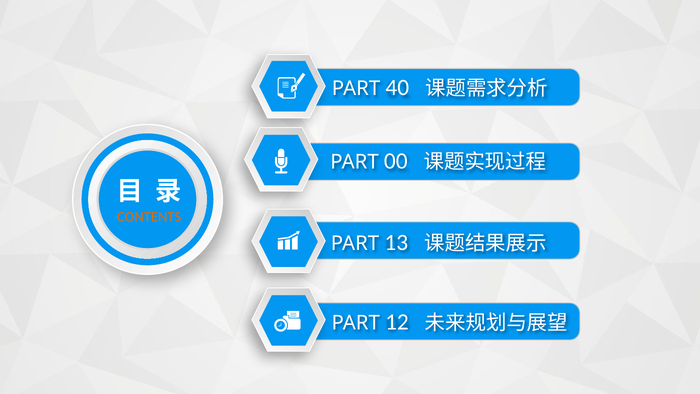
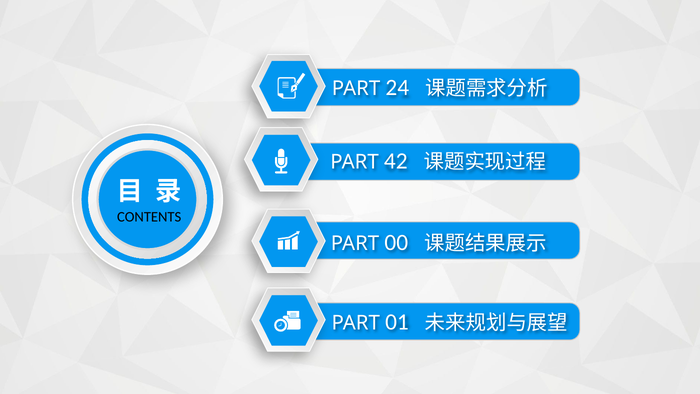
40: 40 -> 24
00: 00 -> 42
CONTENTS colour: orange -> black
13: 13 -> 00
12: 12 -> 01
